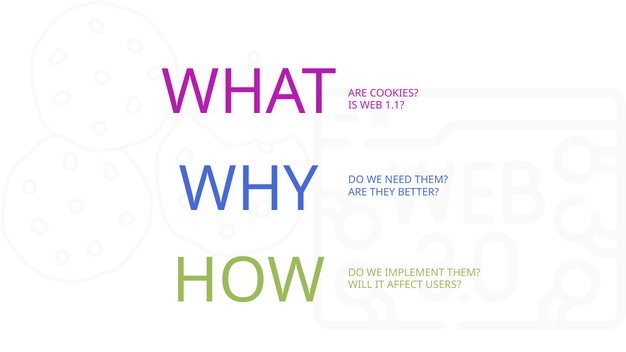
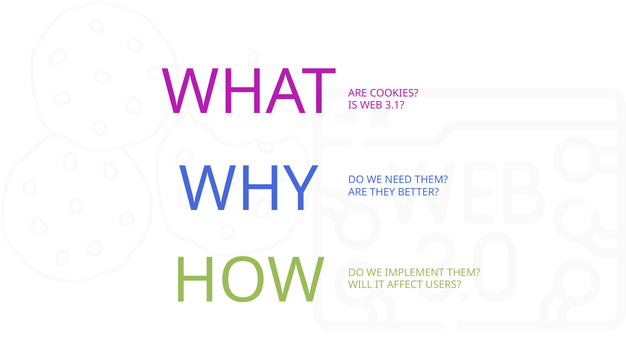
1.1: 1.1 -> 3.1
